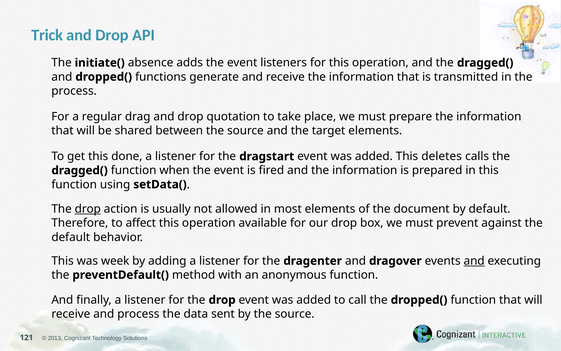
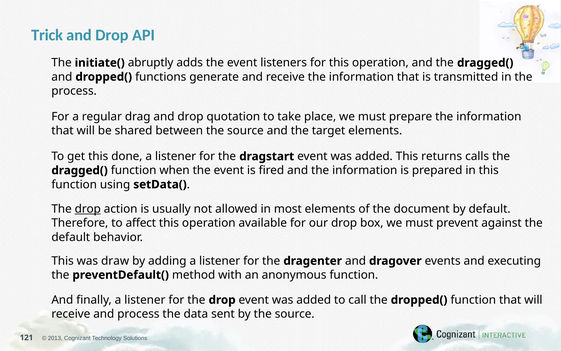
absence: absence -> abruptly
deletes: deletes -> returns
week: week -> draw
and at (474, 261) underline: present -> none
